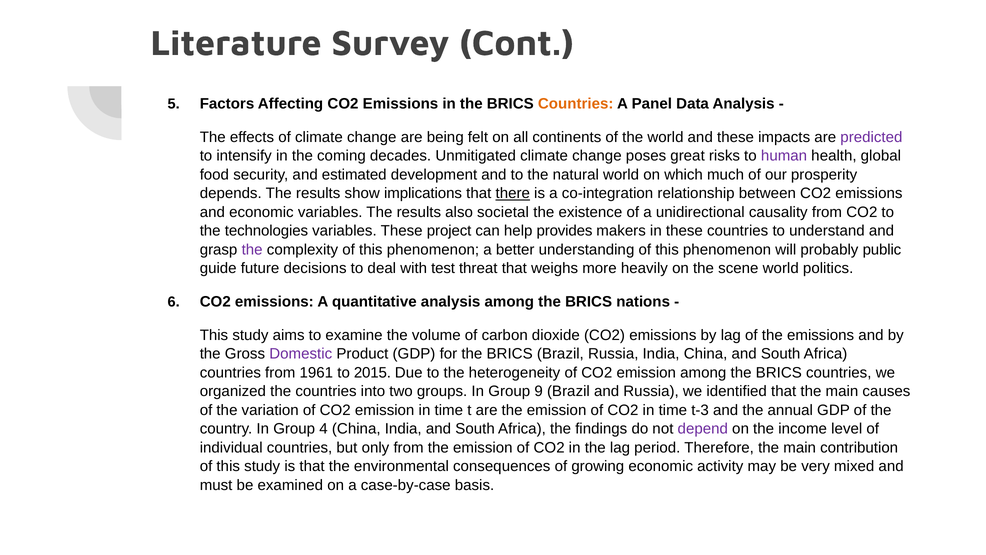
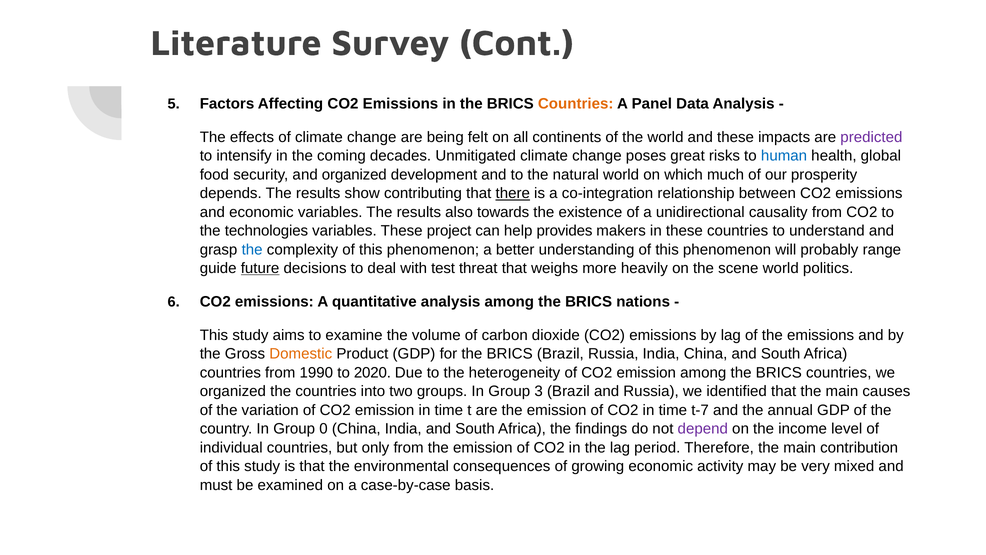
human colour: purple -> blue
and estimated: estimated -> organized
implications: implications -> contributing
societal: societal -> towards
the at (252, 249) colour: purple -> blue
public: public -> range
future underline: none -> present
Domestic colour: purple -> orange
1961: 1961 -> 1990
2015: 2015 -> 2020
9: 9 -> 3
t-3: t-3 -> t-7
4: 4 -> 0
